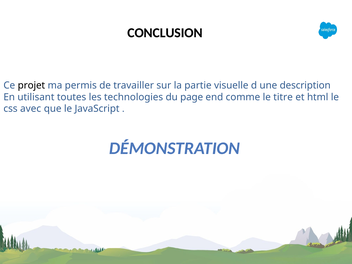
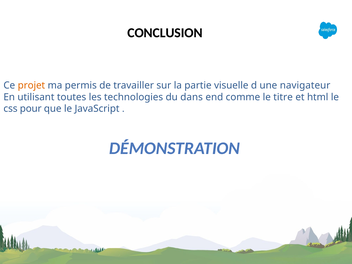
projet colour: black -> orange
description: description -> navigateur
page: page -> dans
avec: avec -> pour
